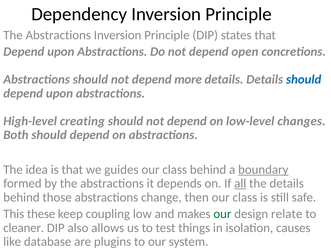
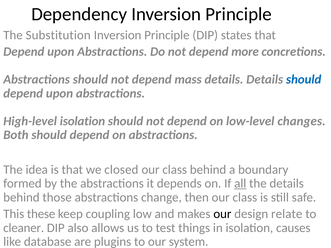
Abstractions at (58, 35): Abstractions -> Substitution
open: open -> more
more: more -> mass
High-level creating: creating -> isolation
guides: guides -> closed
boundary underline: present -> none
our at (222, 214) colour: green -> black
